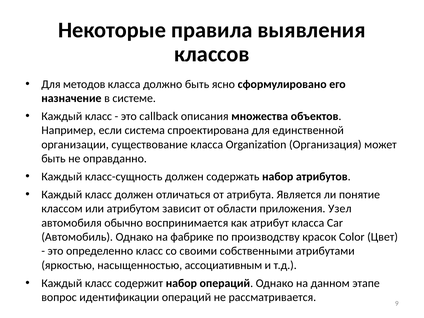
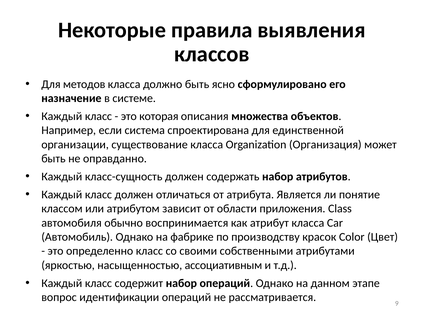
callback: callback -> которая
Узел: Узел -> Class
